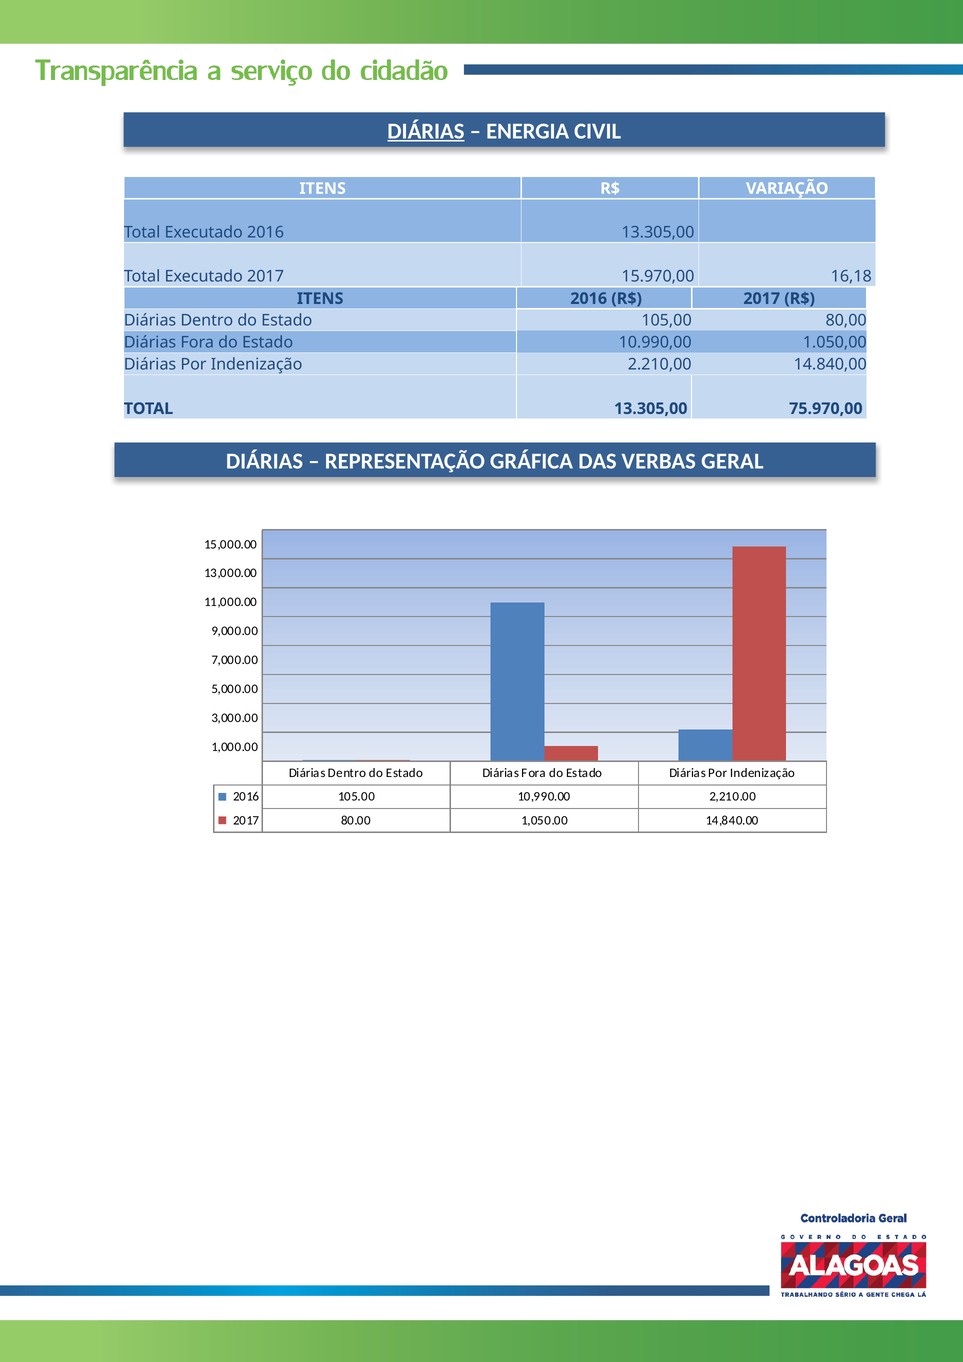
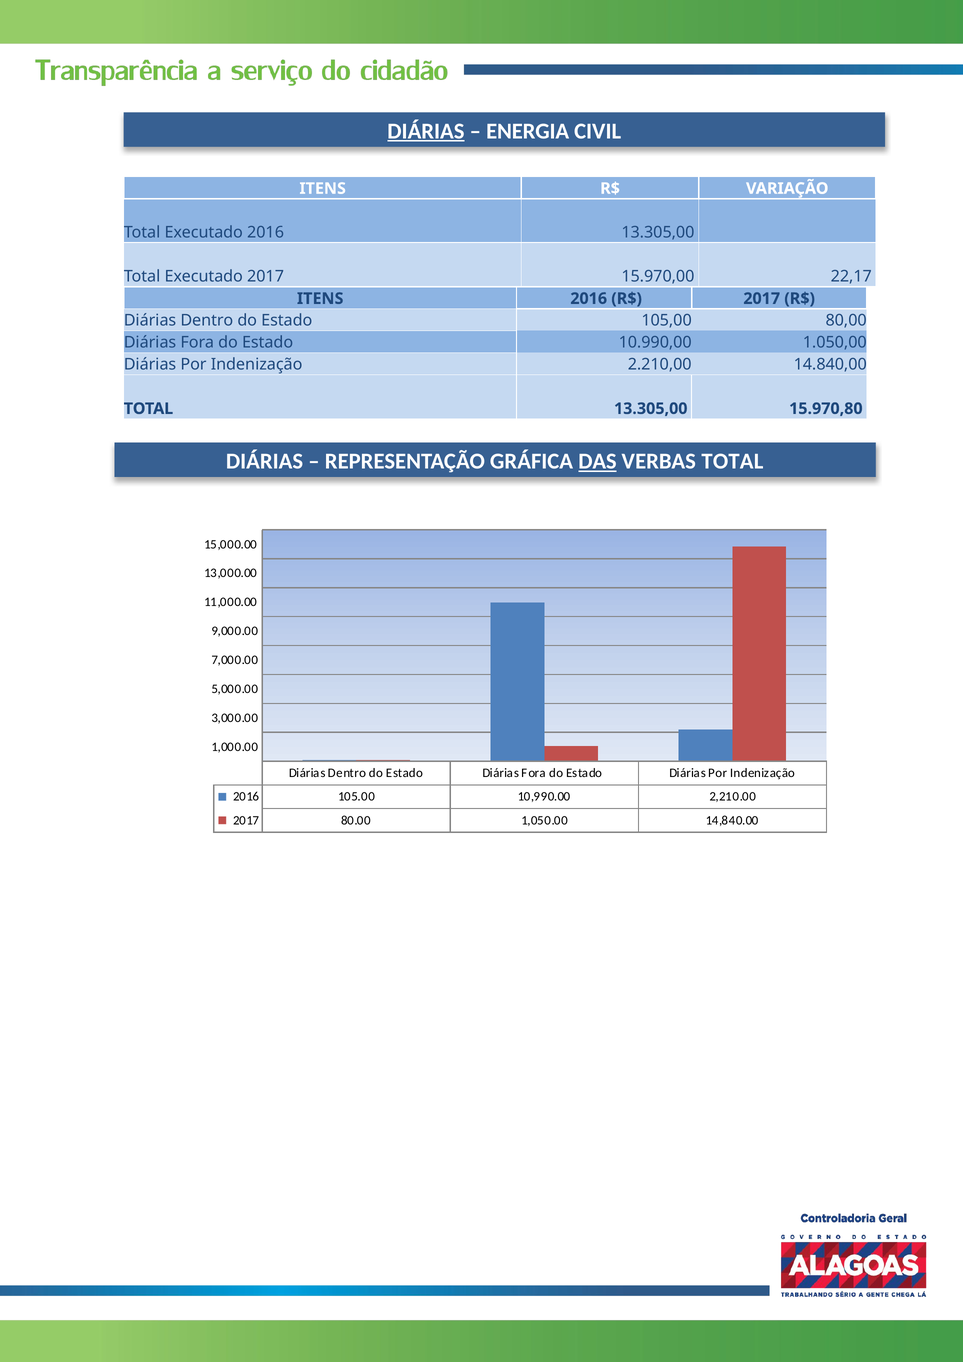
16,18: 16,18 -> 22,17
75.970,00: 75.970,00 -> 15.970,80
DAS underline: none -> present
VERBAS GERAL: GERAL -> TOTAL
